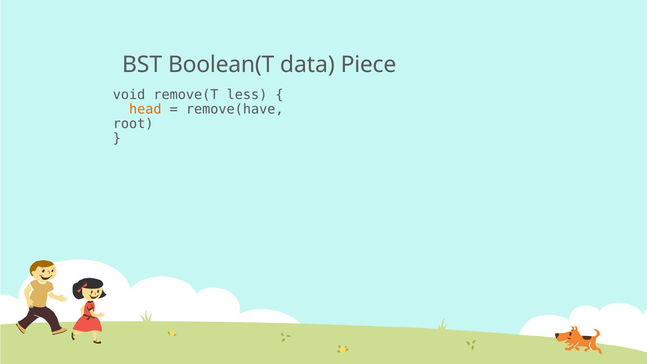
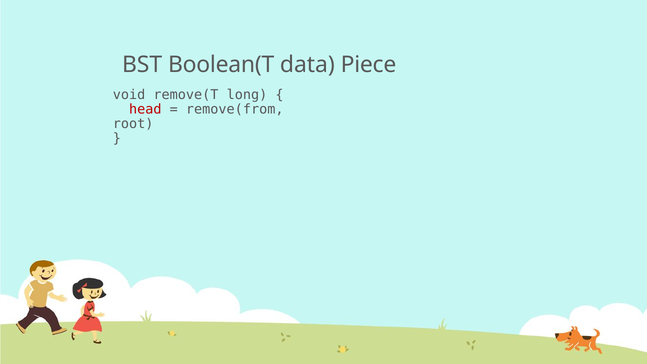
less: less -> long
head colour: orange -> red
remove(have: remove(have -> remove(from
